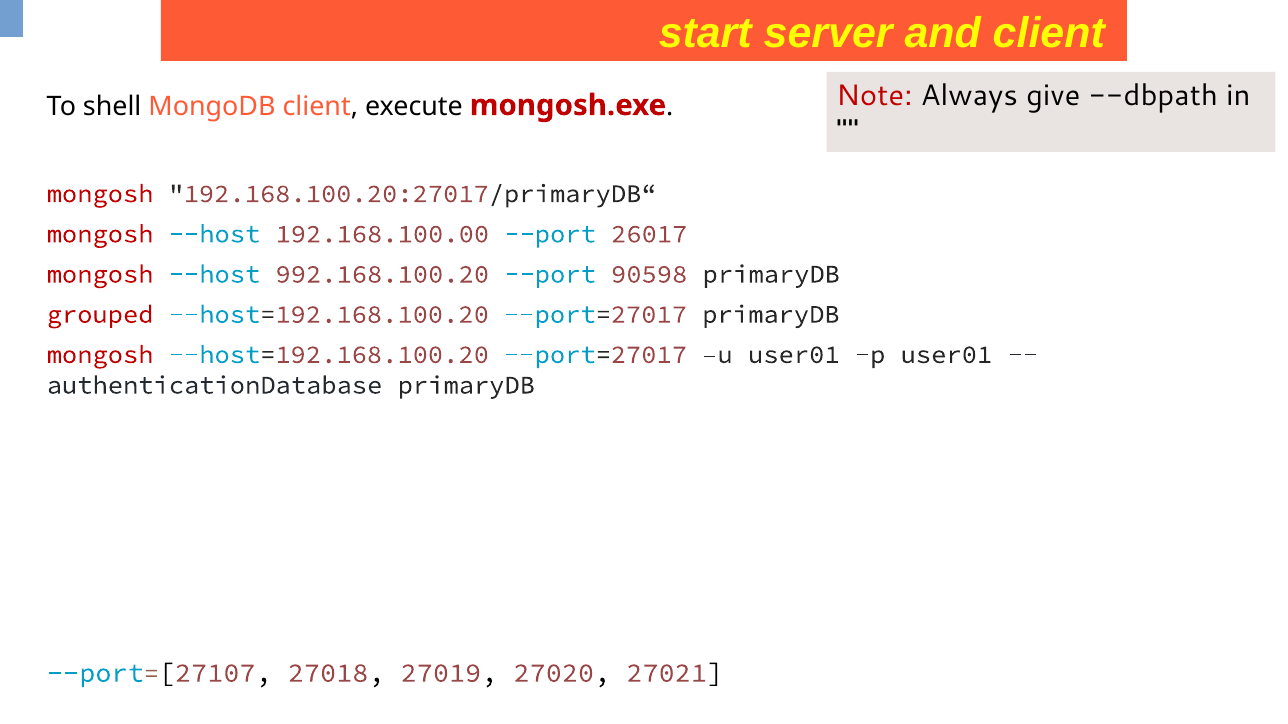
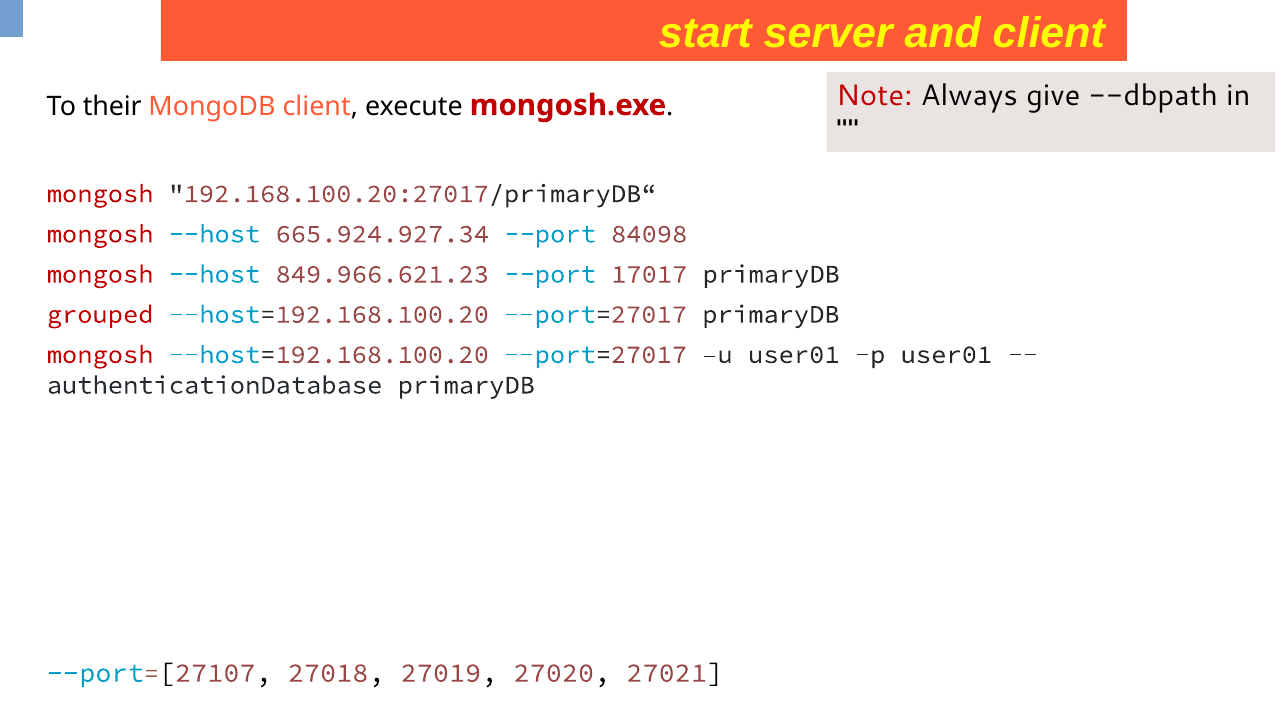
shell: shell -> their
192.168.100.00: 192.168.100.00 -> 665.924.927.34
26017: 26017 -> 84098
992.168.100.20: 992.168.100.20 -> 849.966.621.23
90598: 90598 -> 17017
